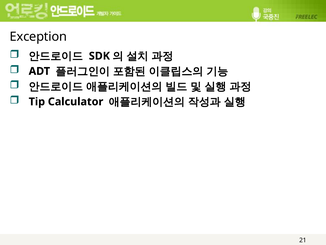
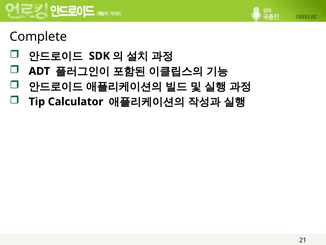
Exception: Exception -> Complete
